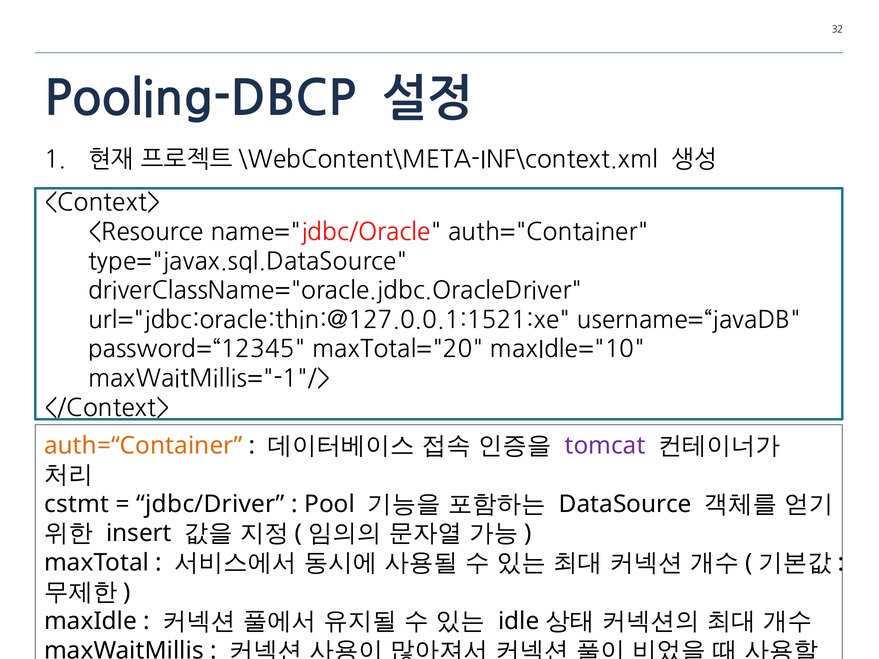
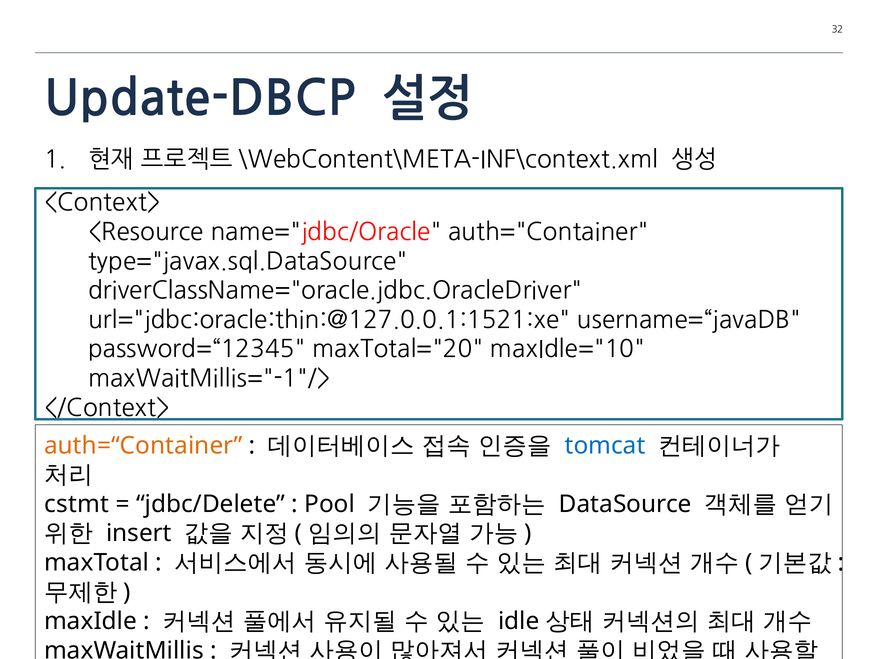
Pooling-DBCP: Pooling-DBCP -> Update-DBCP
tomcat colour: purple -> blue
jdbc/Driver: jdbc/Driver -> jdbc/Delete
